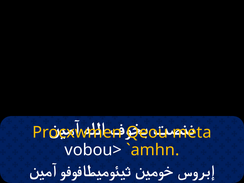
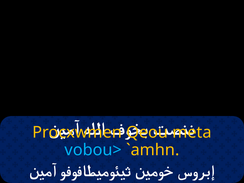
vobou> colour: white -> light blue
